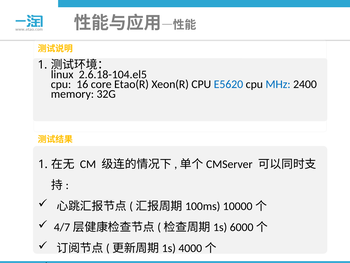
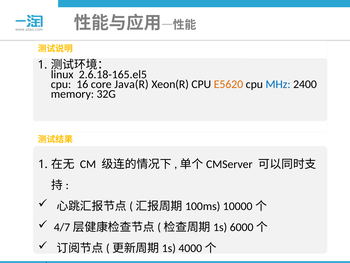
2.6.18-104.el5: 2.6.18-104.el5 -> 2.6.18-165.el5
Etao(R: Etao(R -> Java(R
E5620 colour: blue -> orange
